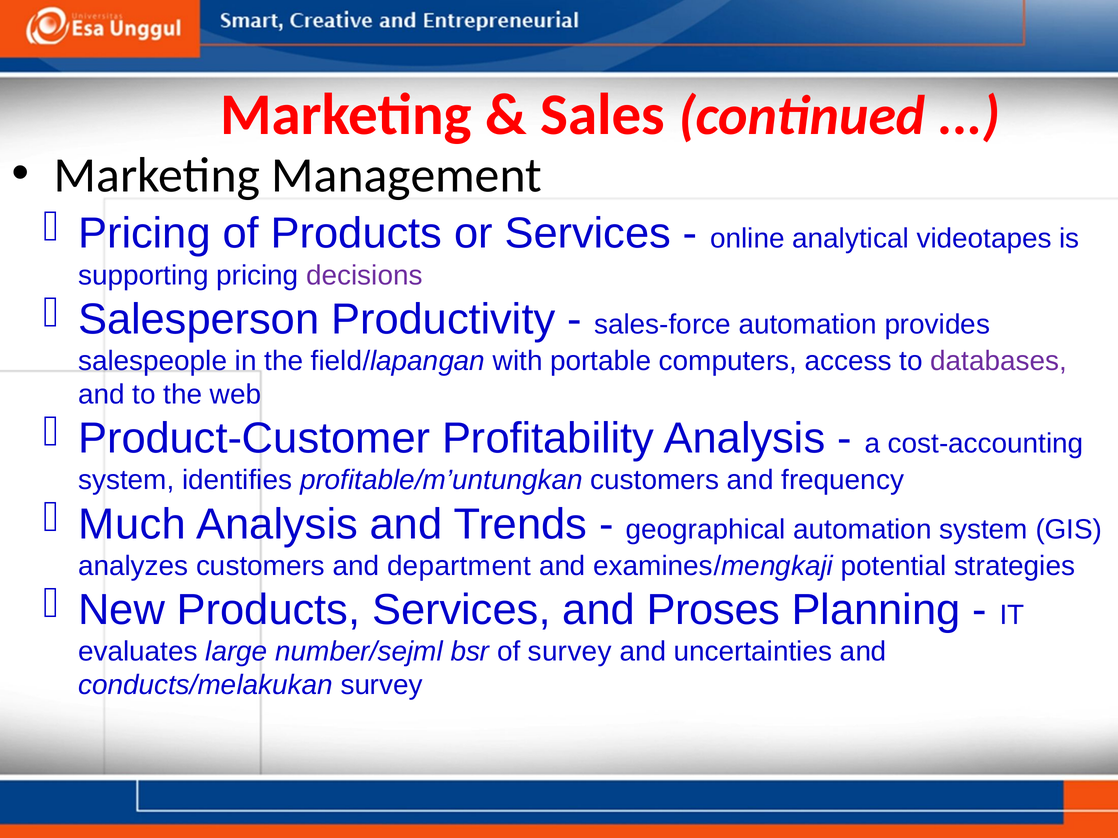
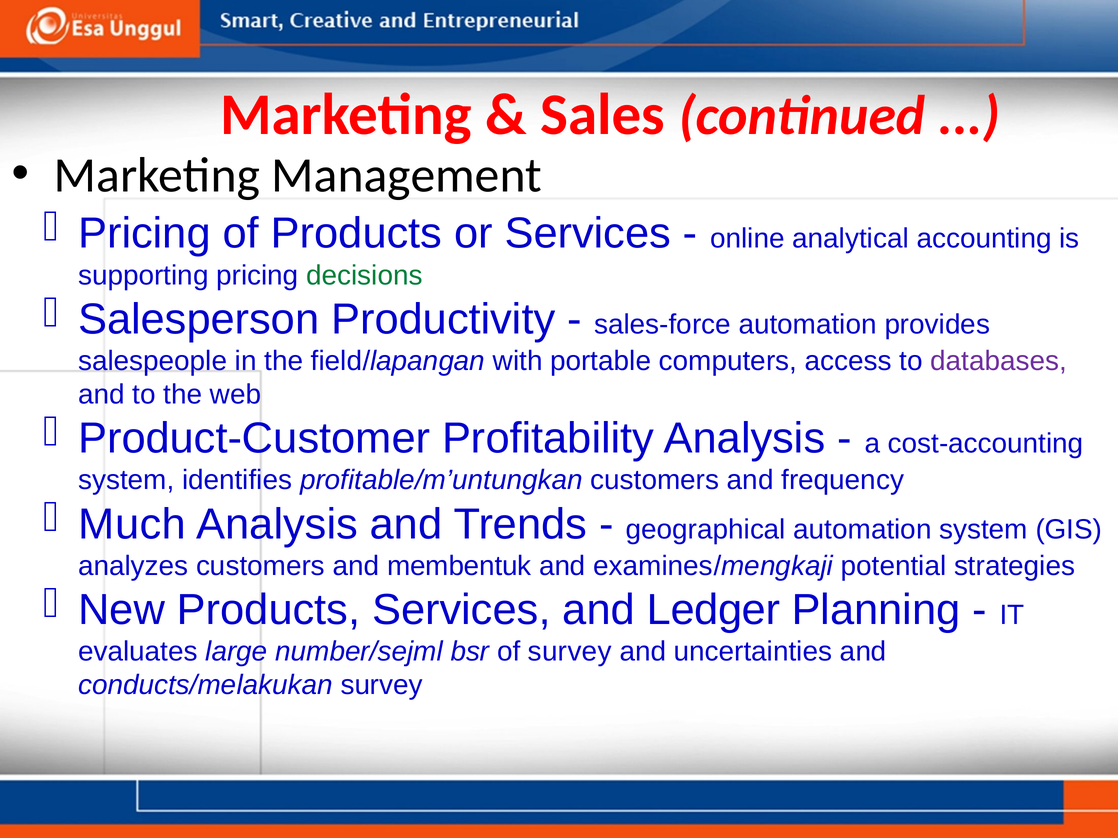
videotapes: videotapes -> accounting
decisions colour: purple -> green
department: department -> membentuk
Proses: Proses -> Ledger
